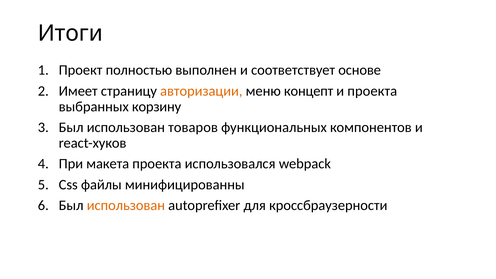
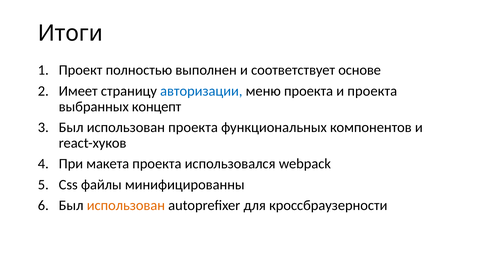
авторизации colour: orange -> blue
меню концепт: концепт -> проекта
корзину: корзину -> концепт
использован товаров: товаров -> проекта
